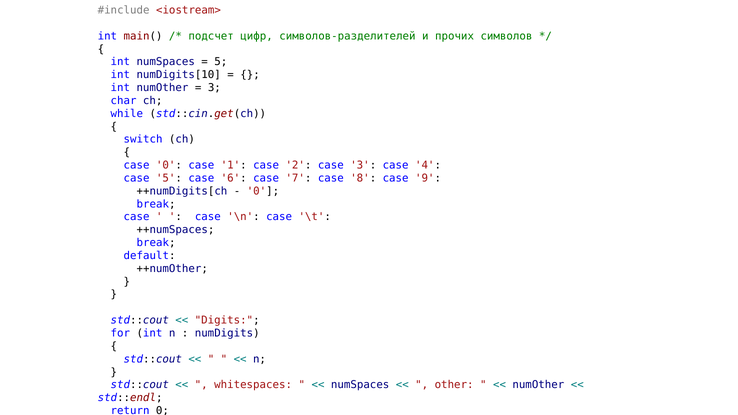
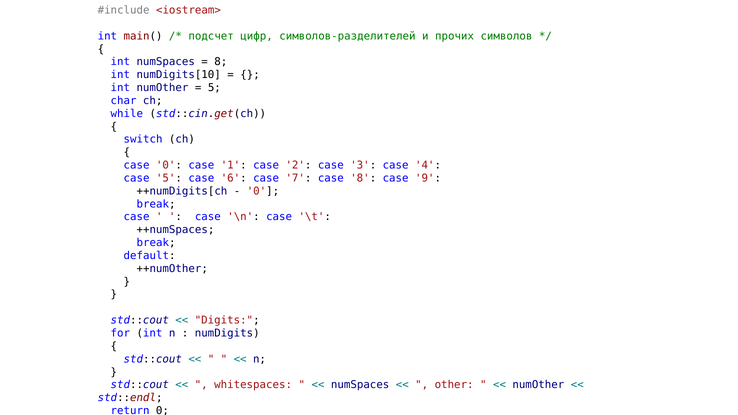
5 at (221, 62): 5 -> 8
3 at (214, 88): 3 -> 5
